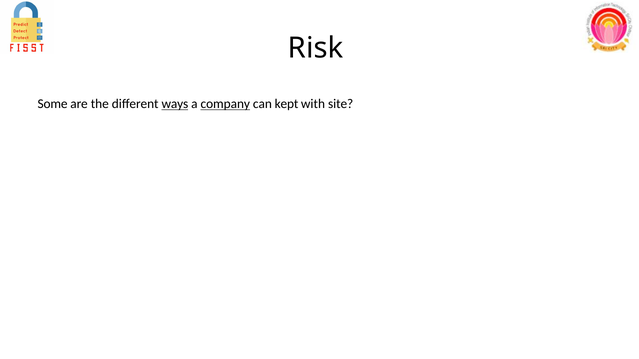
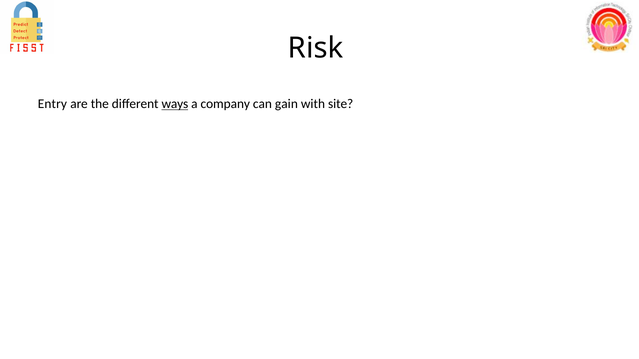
Some: Some -> Entry
company underline: present -> none
kept: kept -> gain
